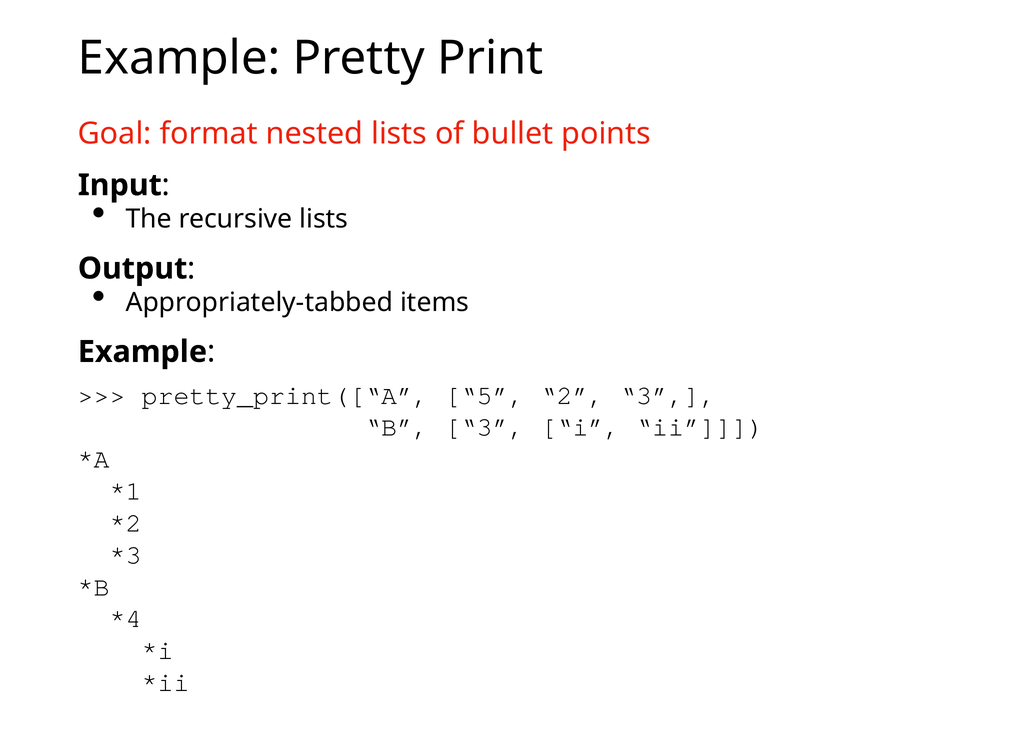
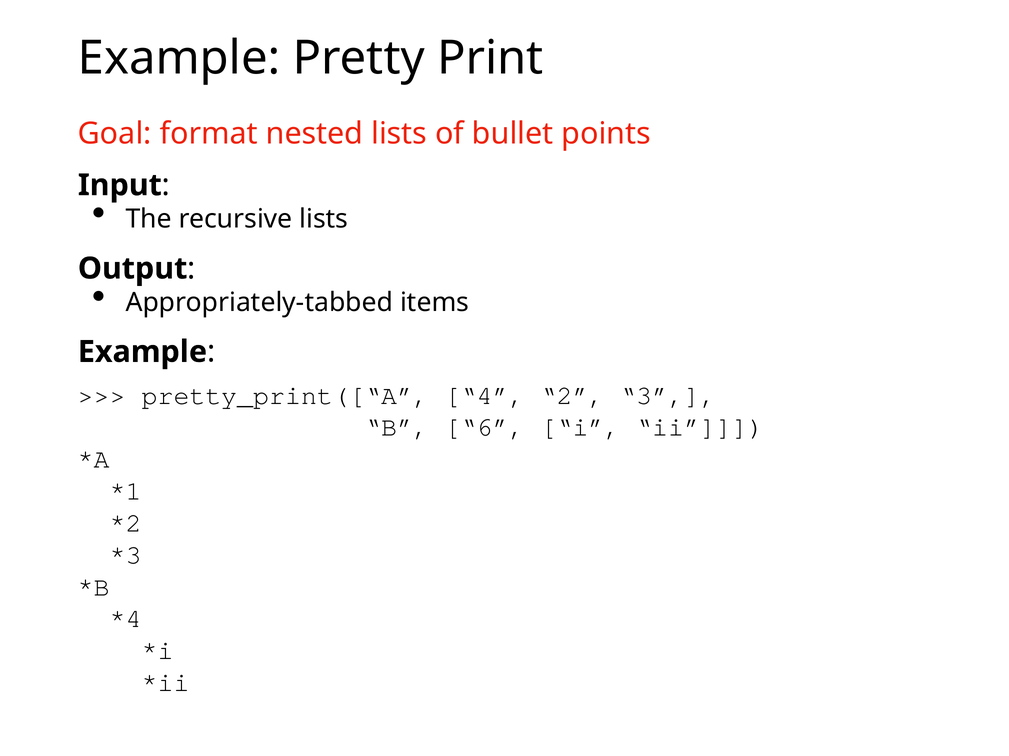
5: 5 -> 4
B 3: 3 -> 6
